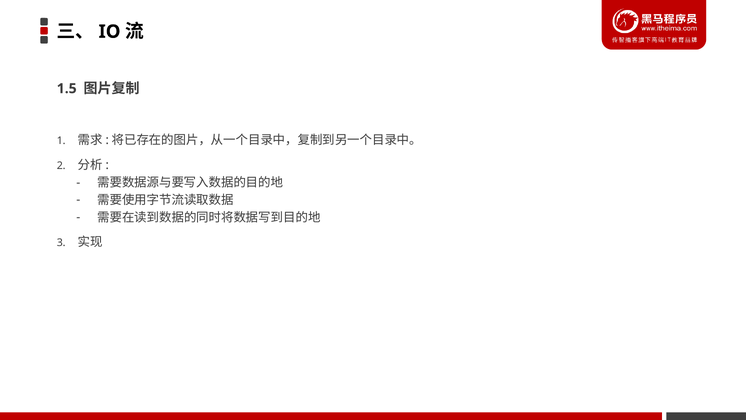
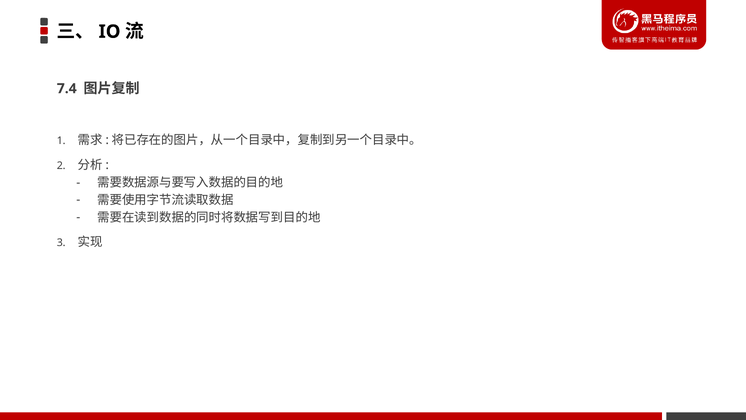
1.5: 1.5 -> 7.4
